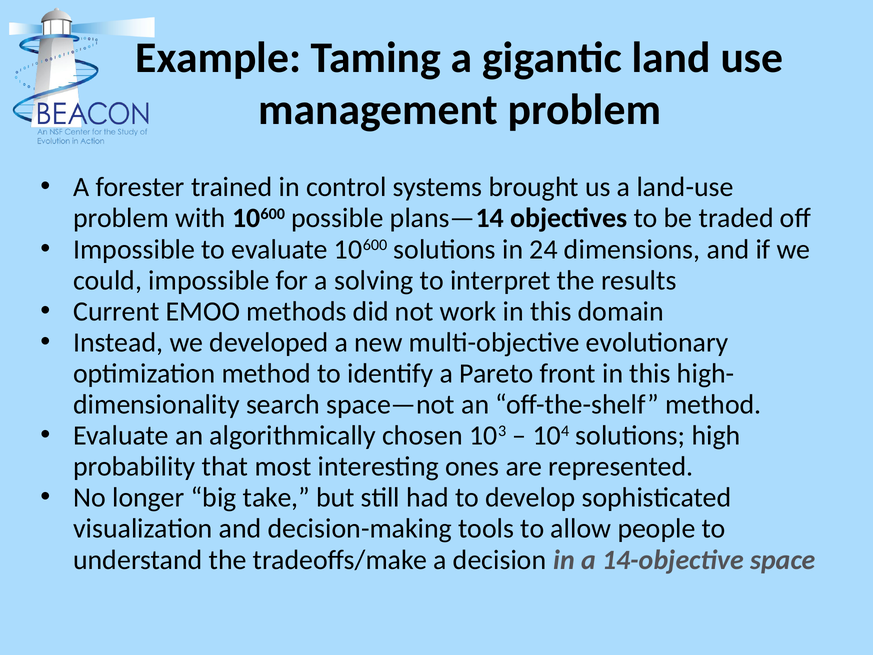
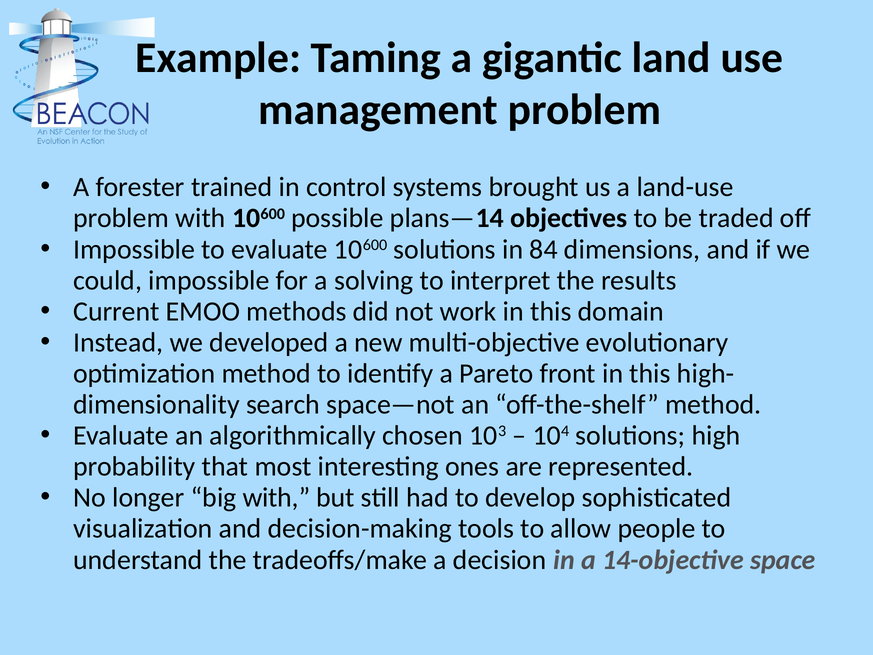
24: 24 -> 84
big take: take -> with
